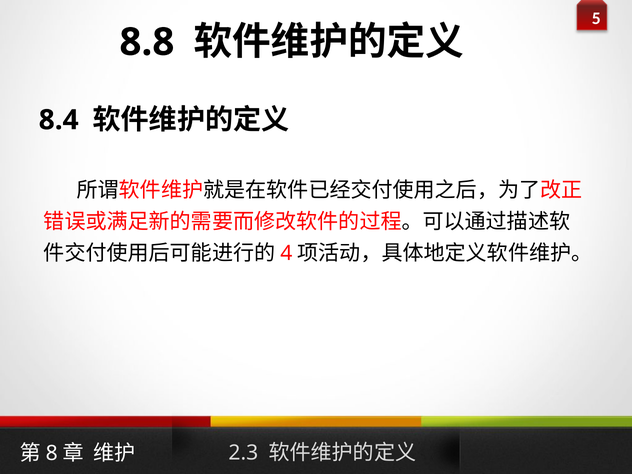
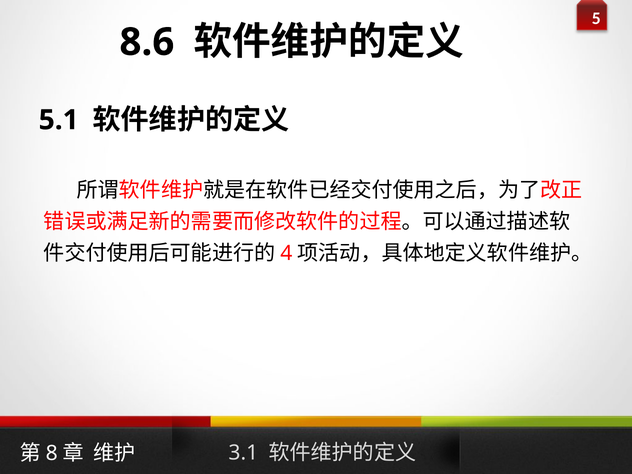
8.8: 8.8 -> 8.6
8.4: 8.4 -> 5.1
2.3: 2.3 -> 3.1
